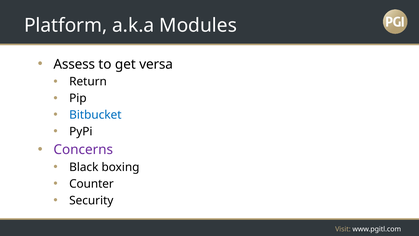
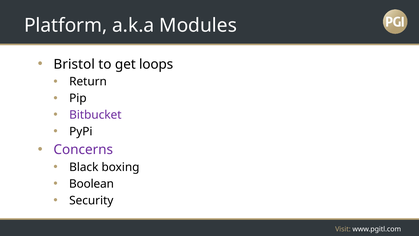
Assess: Assess -> Bristol
versa: versa -> loops
Bitbucket colour: blue -> purple
Counter: Counter -> Boolean
